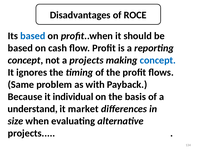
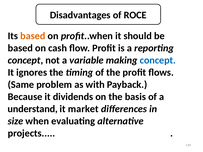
based at (33, 36) colour: blue -> orange
a projects: projects -> variable
individual: individual -> dividends
